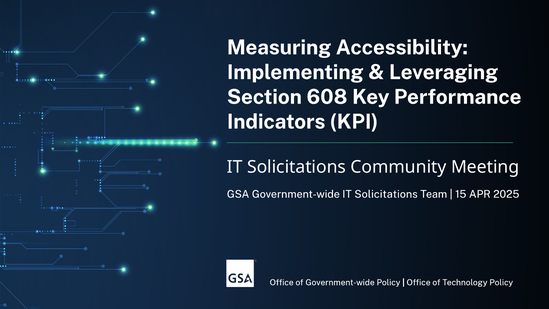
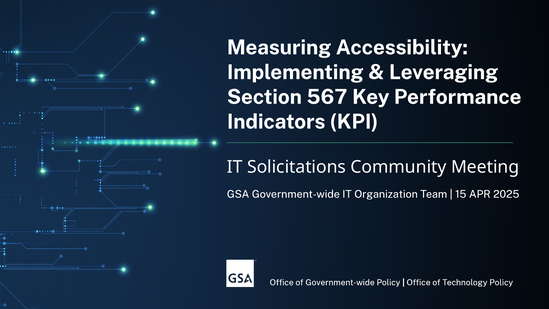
608: 608 -> 567
Government-wide IT Solicitations: Solicitations -> Organization
